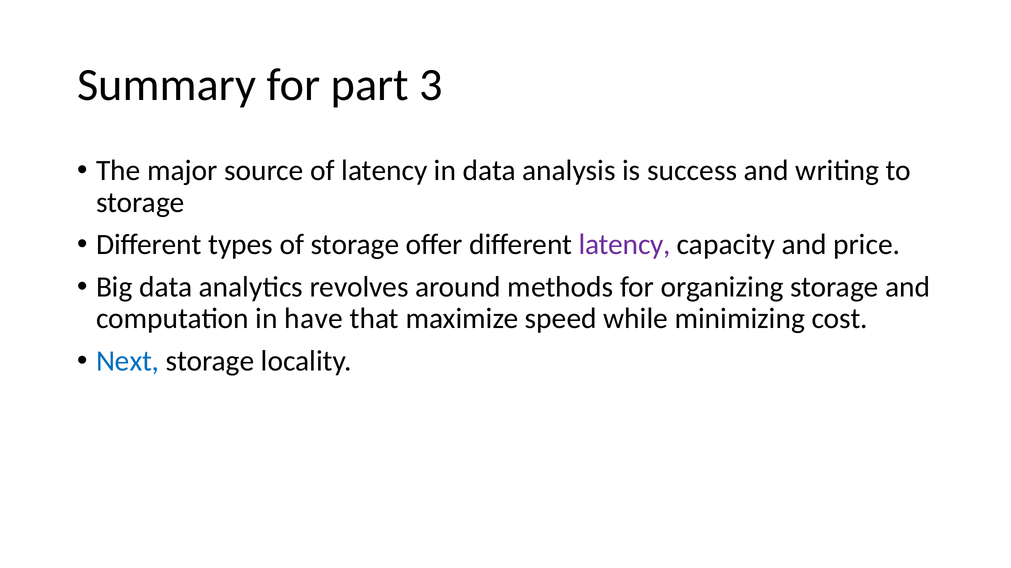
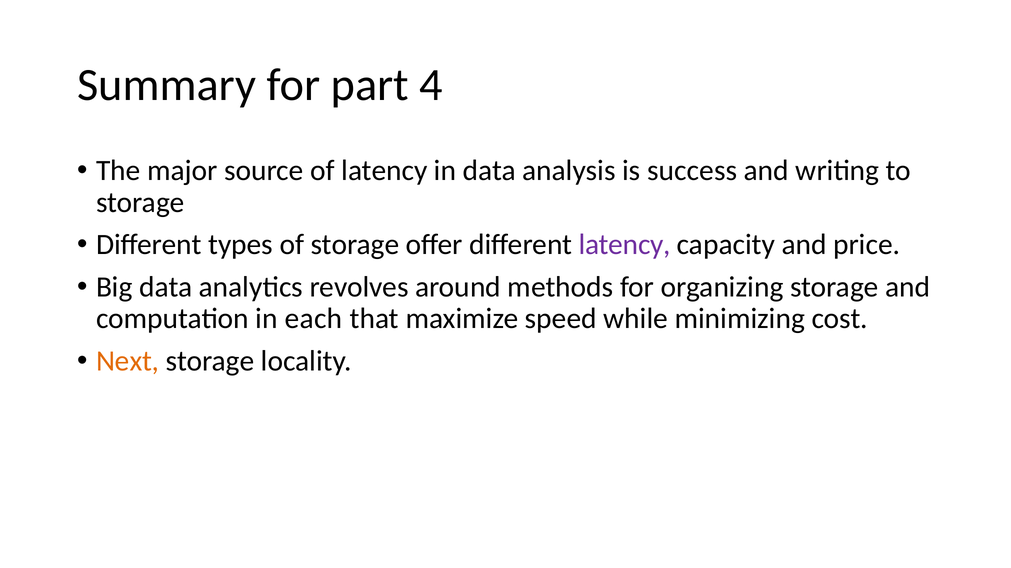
3: 3 -> 4
have: have -> each
Next colour: blue -> orange
